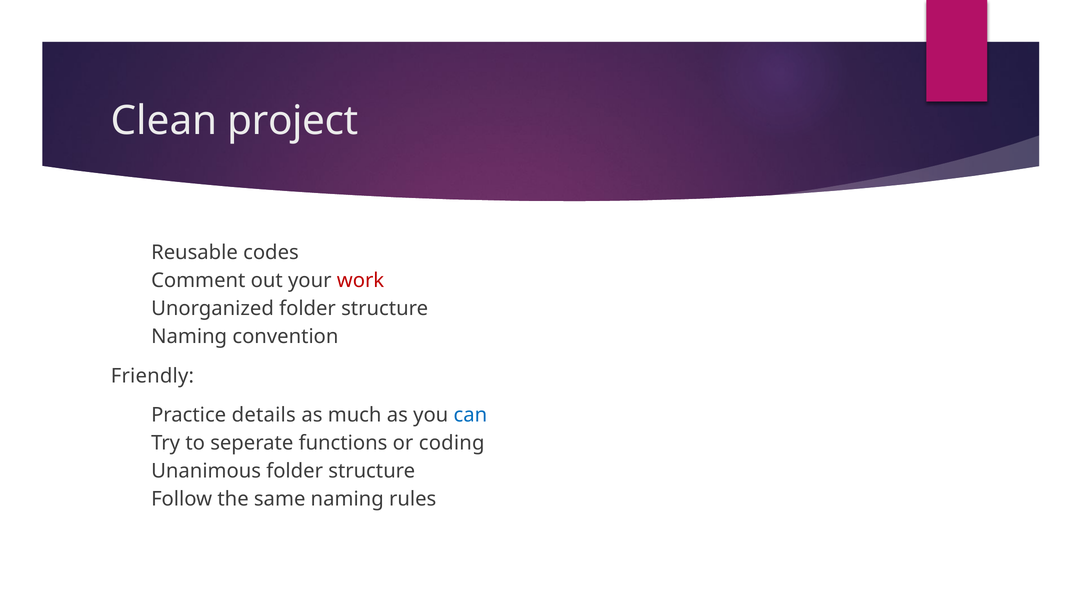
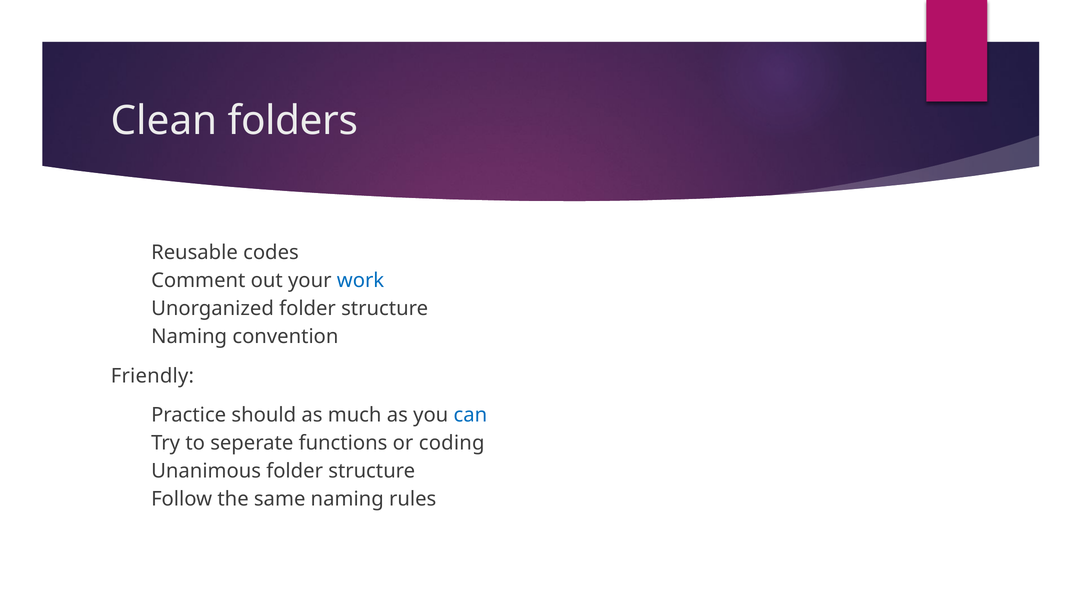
project: project -> folders
work colour: red -> blue
details: details -> should
